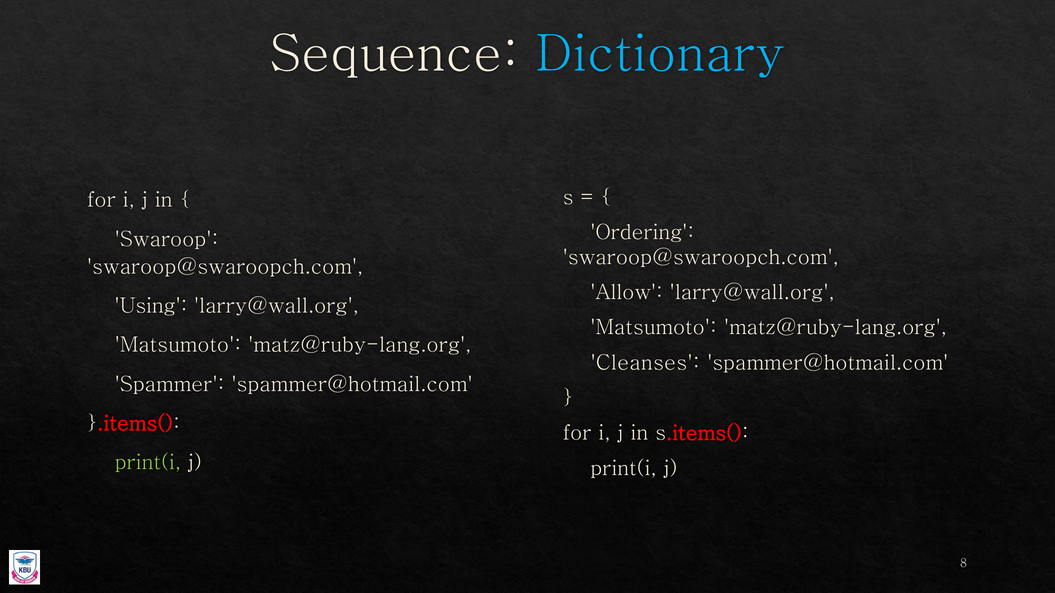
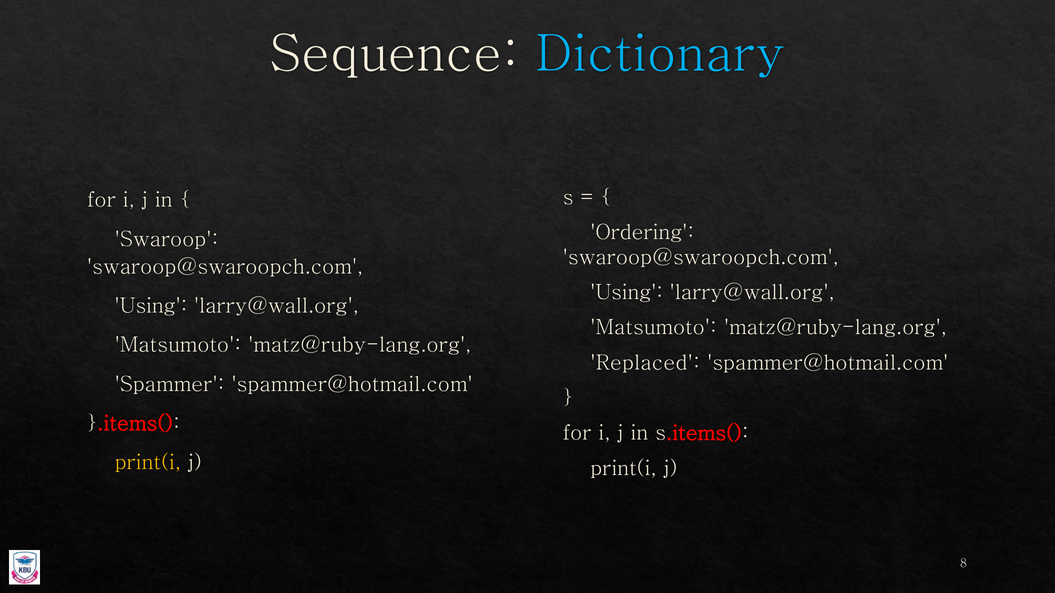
Allow at (627, 293): Allow -> Using
Cleanses: Cleanses -> Replaced
print(i at (148, 463) colour: light green -> yellow
